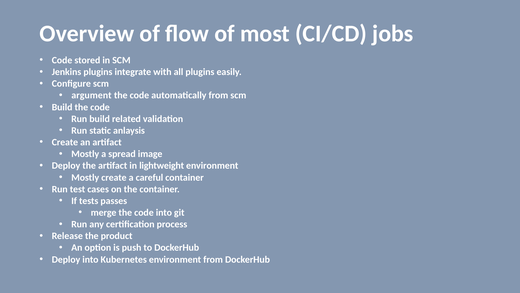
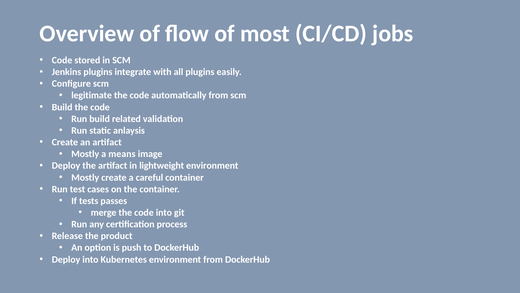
argument: argument -> legitimate
spread: spread -> means
